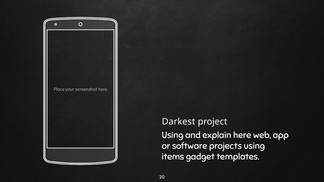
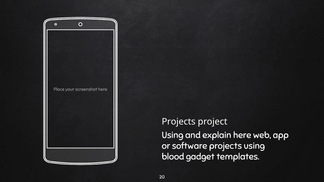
Darkest at (179, 122): Darkest -> Projects
items: items -> blood
